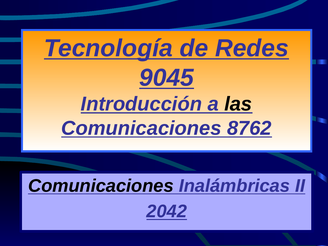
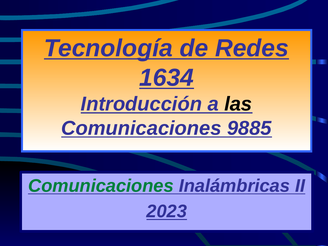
9045: 9045 -> 1634
8762: 8762 -> 9885
Comunicaciones at (101, 186) colour: black -> green
2042: 2042 -> 2023
